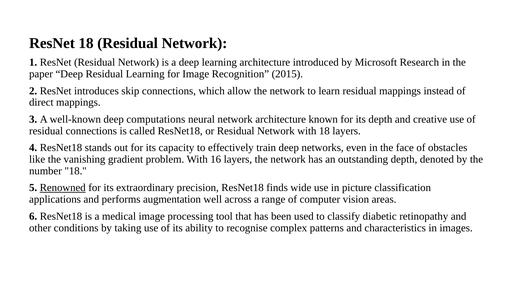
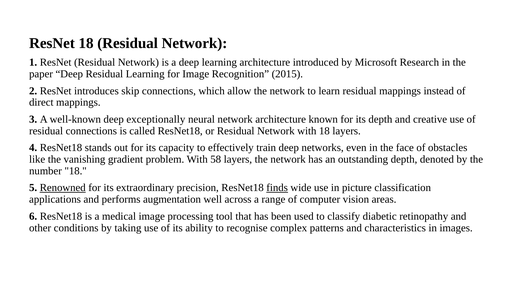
computations: computations -> exceptionally
16: 16 -> 58
finds underline: none -> present
